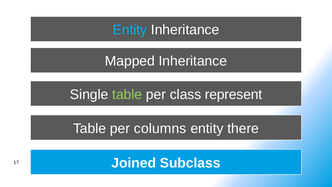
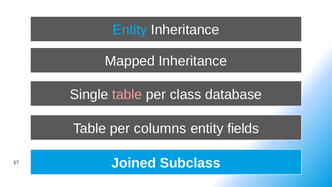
table at (127, 94) colour: light green -> pink
represent: represent -> database
there: there -> fields
